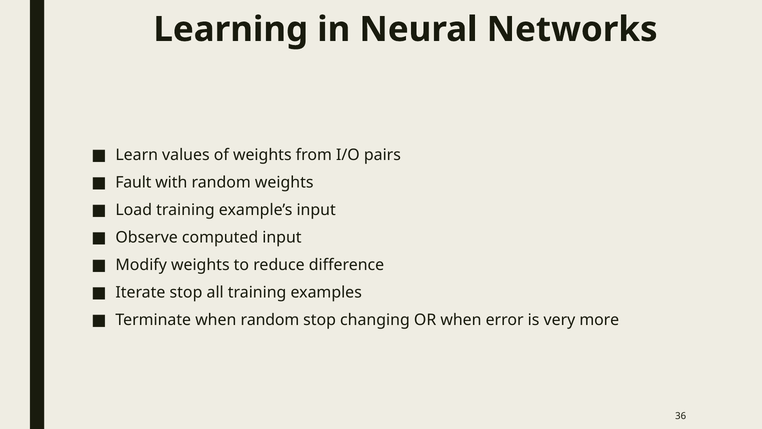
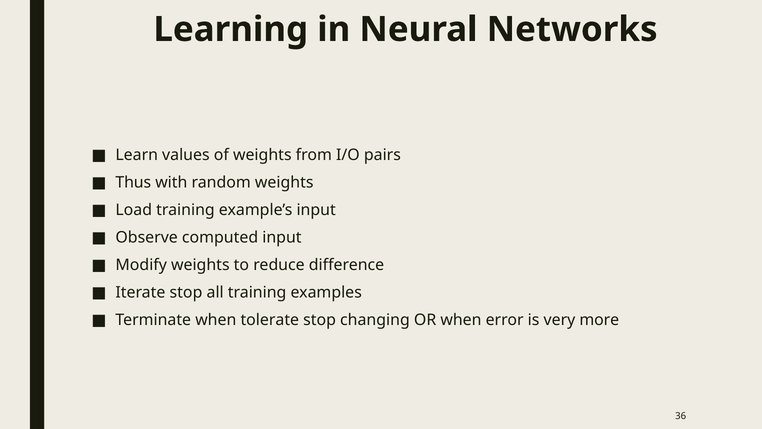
Fault: Fault -> Thus
when random: random -> tolerate
